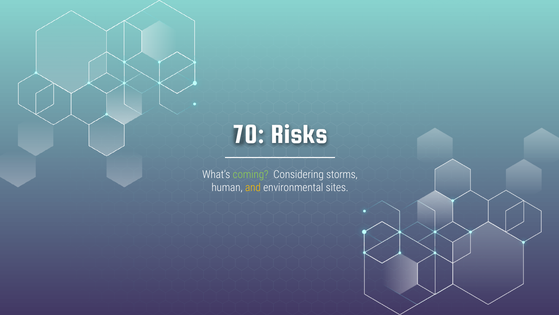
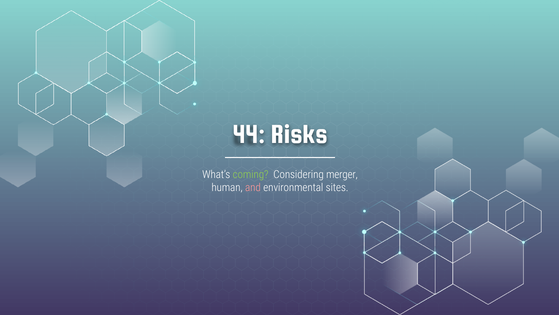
70: 70 -> 44
storms: storms -> merger
and colour: yellow -> pink
